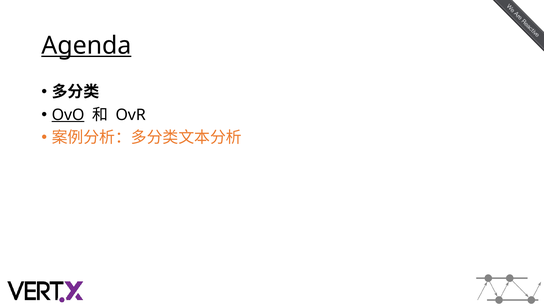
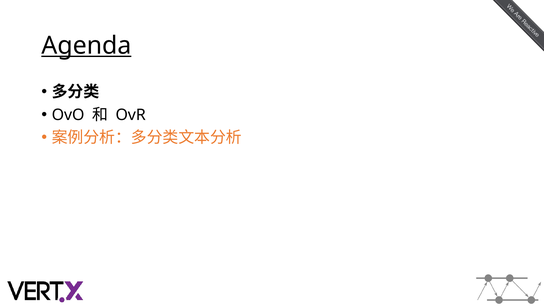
OvO underline: present -> none
